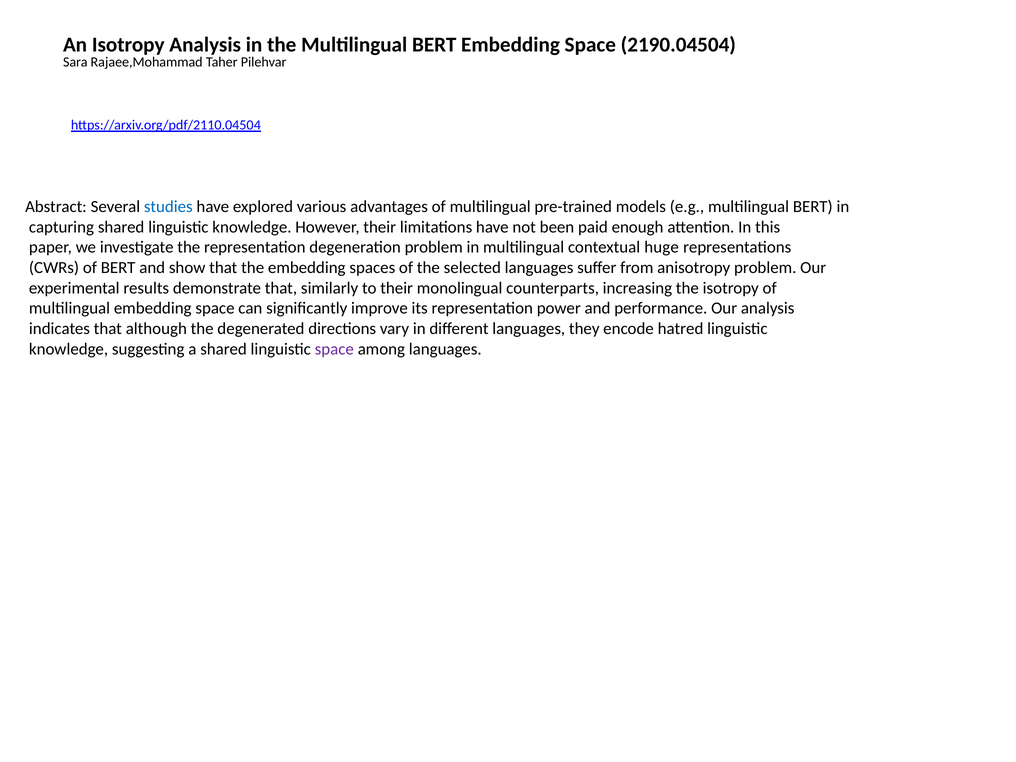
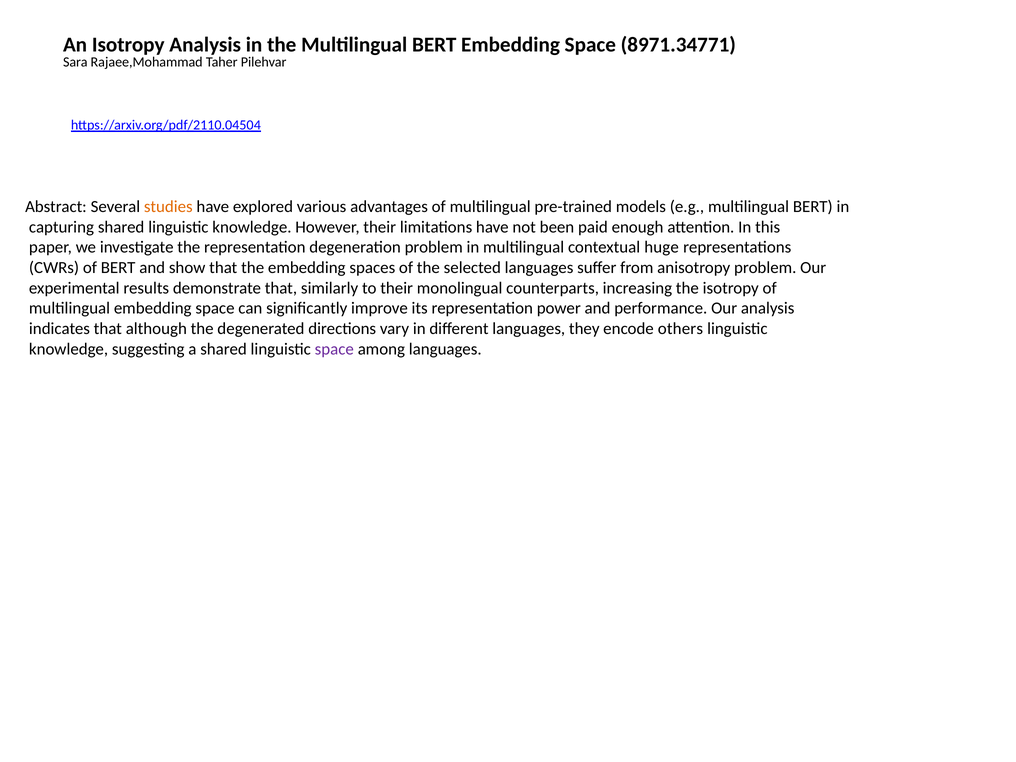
2190.04504: 2190.04504 -> 8971.34771
studies colour: blue -> orange
hatred: hatred -> others
